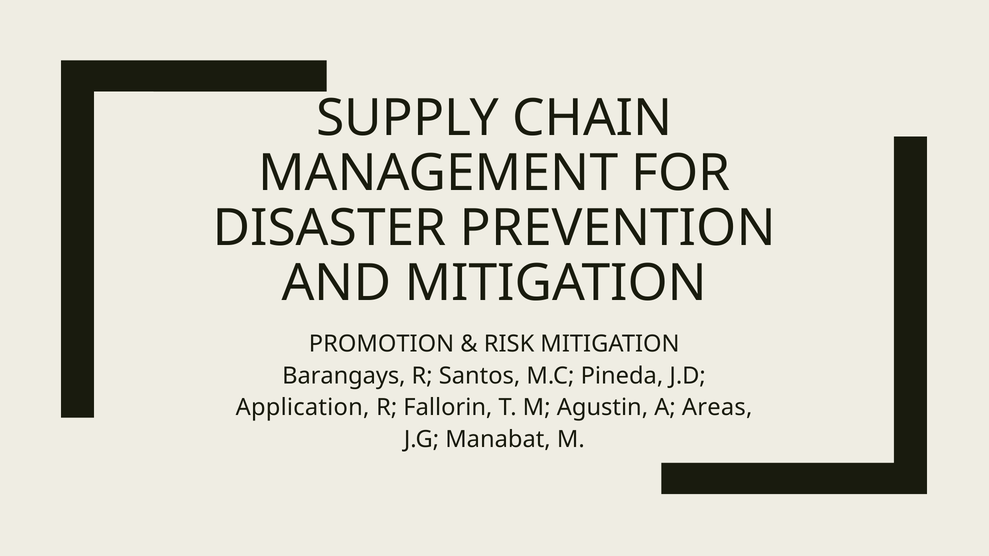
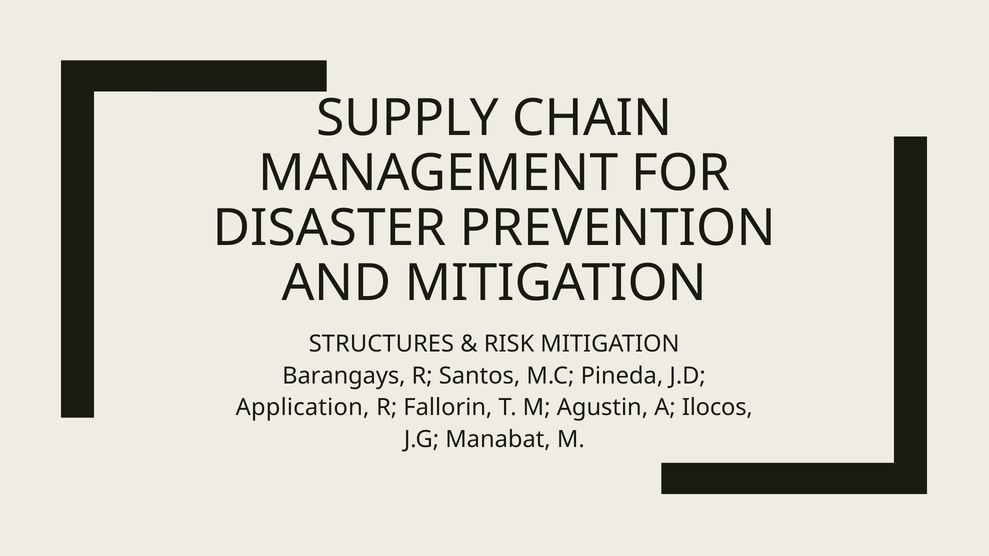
PROMOTION: PROMOTION -> STRUCTURES
Areas: Areas -> Ilocos
